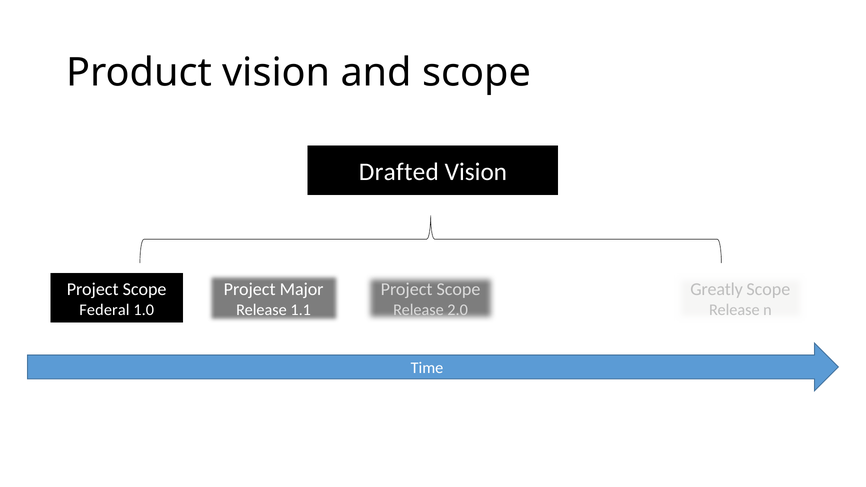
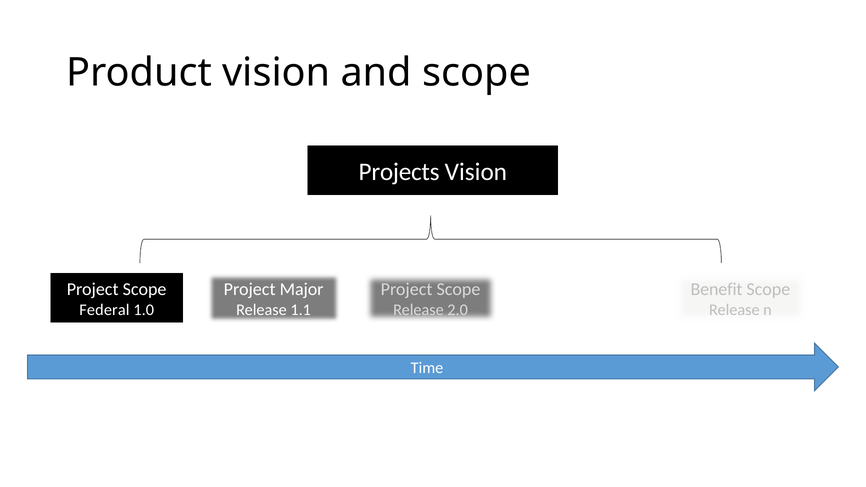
Drafted: Drafted -> Projects
Greatly: Greatly -> Benefit
